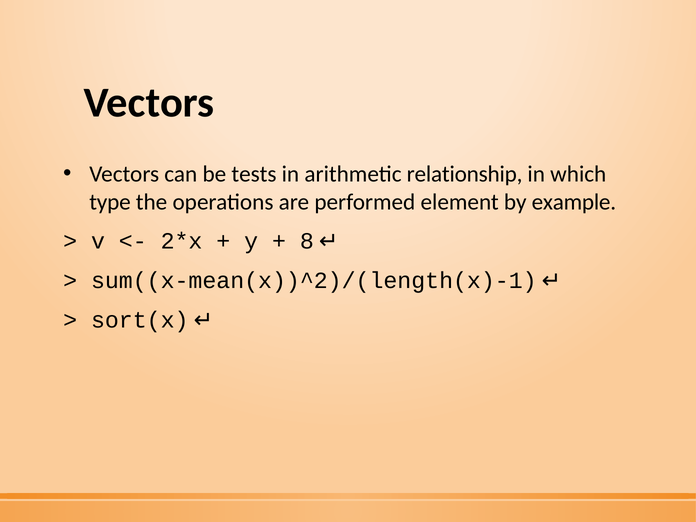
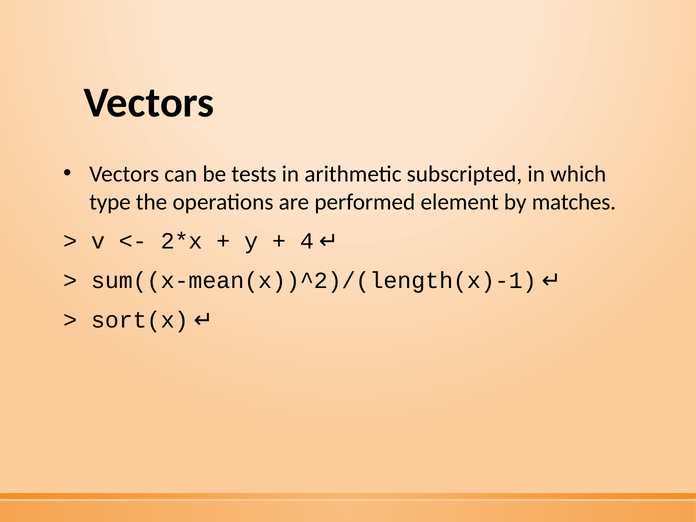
relationship: relationship -> subscripted
example: example -> matches
8: 8 -> 4
